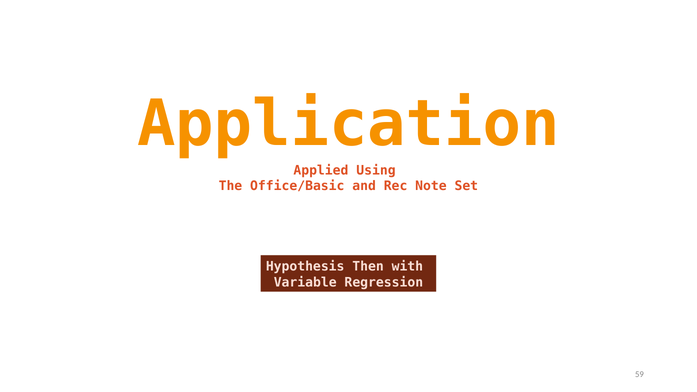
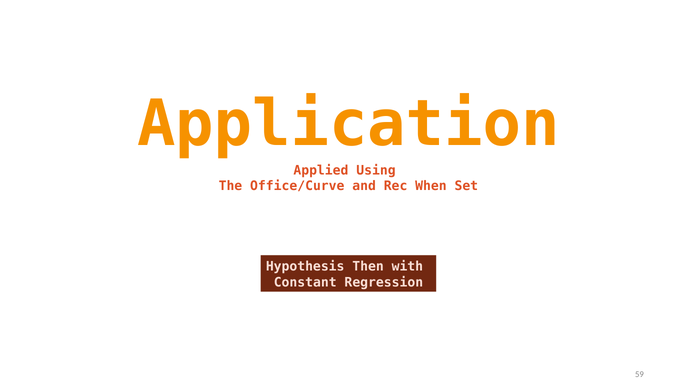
Office/Basic: Office/Basic -> Office/Curve
Note: Note -> When
Variable: Variable -> Constant
